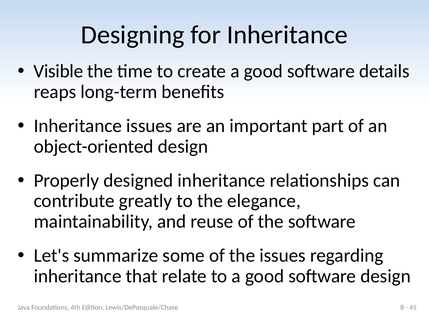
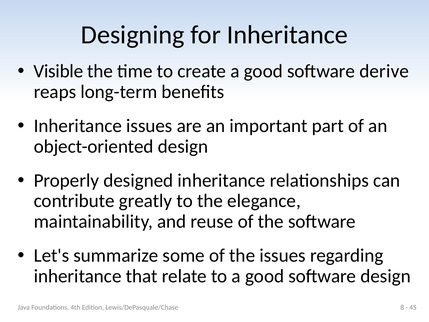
details: details -> derive
